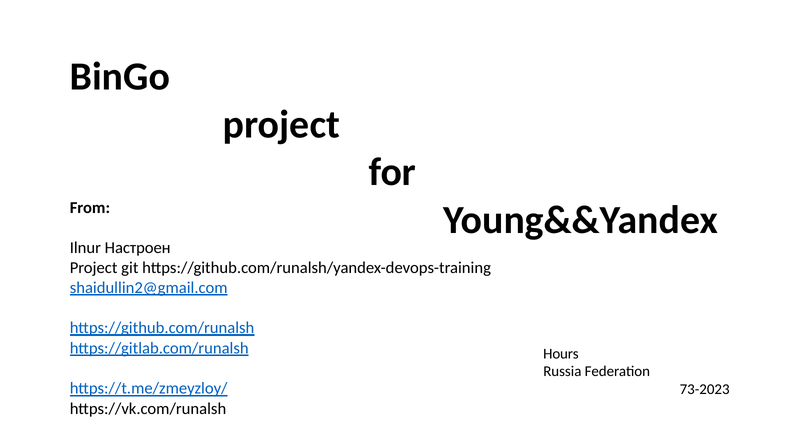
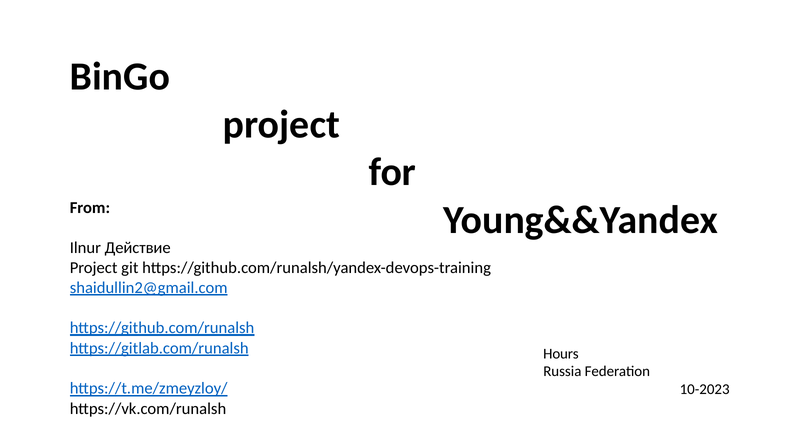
Настроен: Настроен -> Действие
73-2023: 73-2023 -> 10-2023
